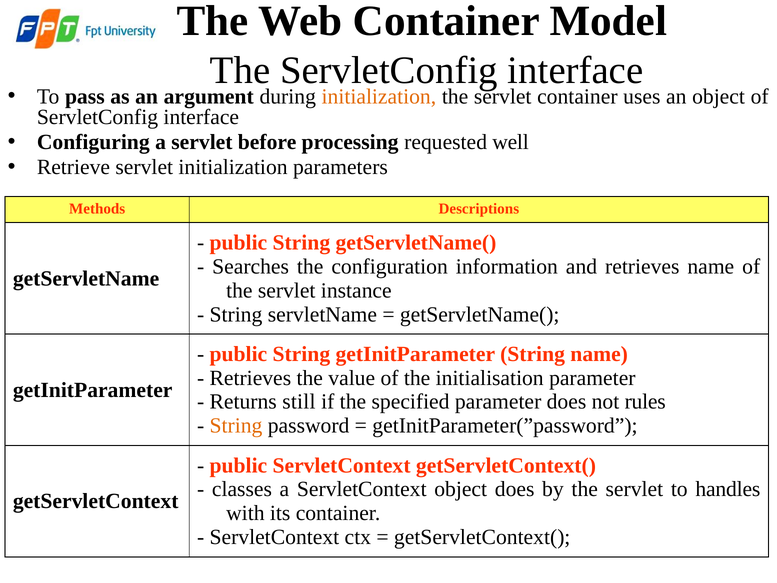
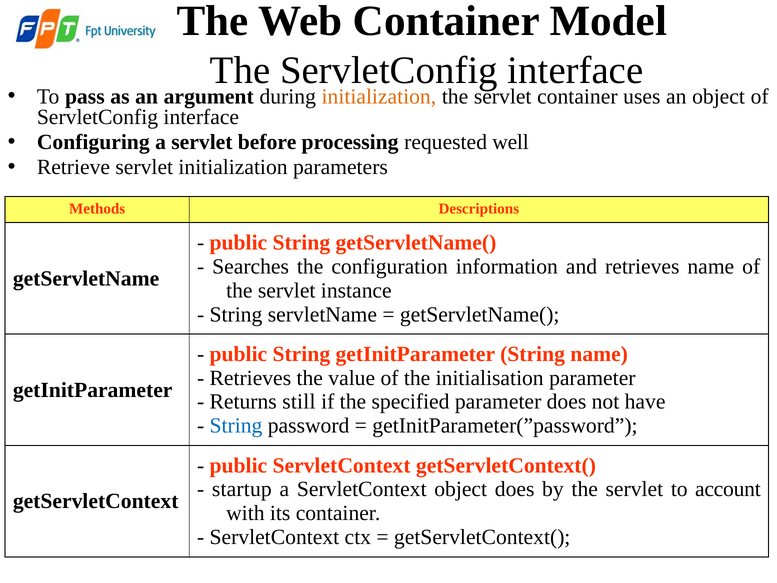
rules: rules -> have
String at (236, 426) colour: orange -> blue
classes: classes -> startup
handles: handles -> account
